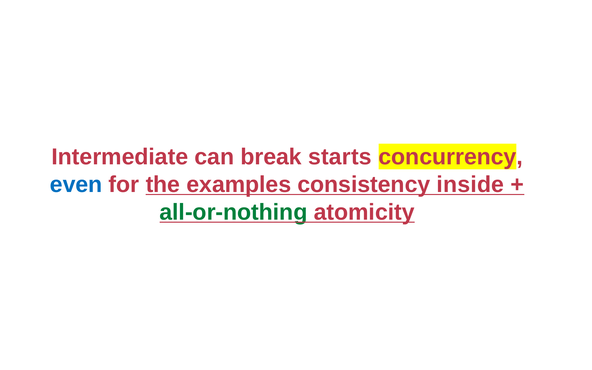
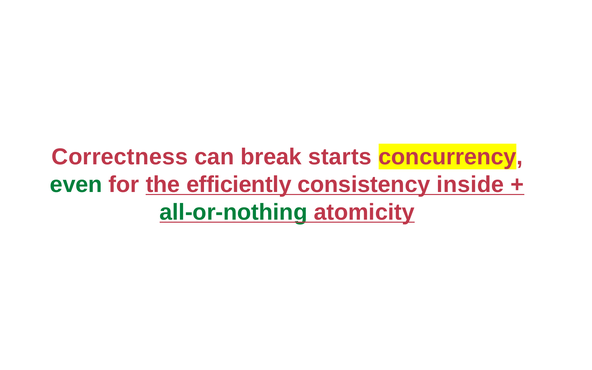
Intermediate: Intermediate -> Correctness
even colour: blue -> green
examples: examples -> efficiently
